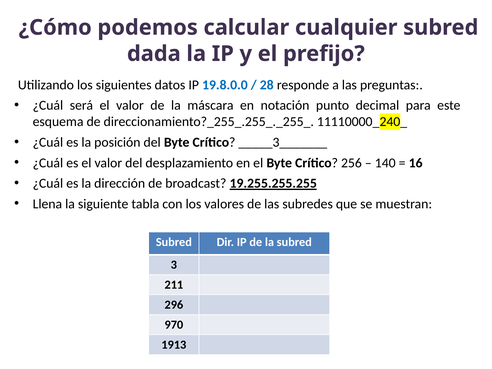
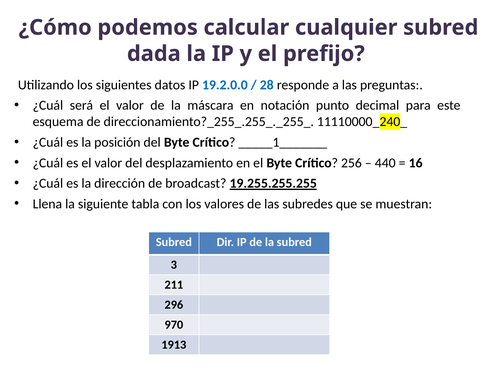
19.8.0.0: 19.8.0.0 -> 19.2.0.0
_____3_______: _____3_______ -> _____1_______
140: 140 -> 440
